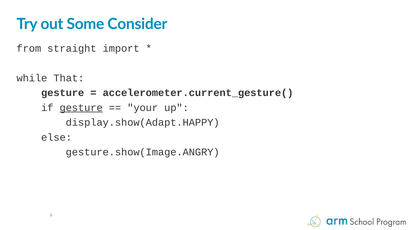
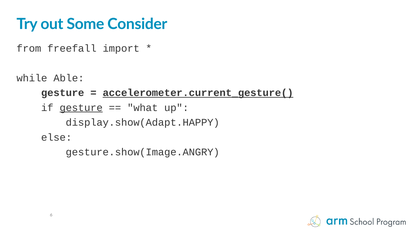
straight: straight -> freefall
That: That -> Able
accelerometer.current_gesture( underline: none -> present
your: your -> what
